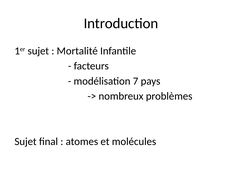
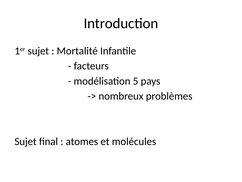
7: 7 -> 5
